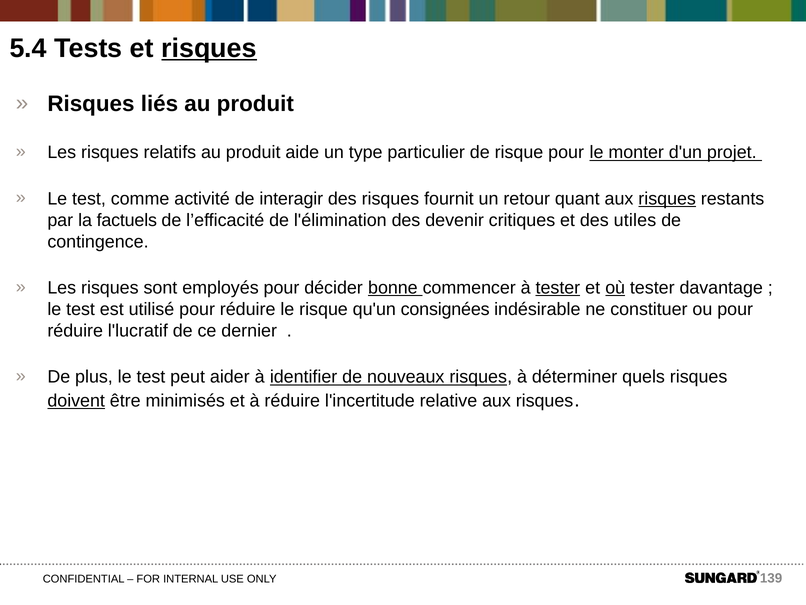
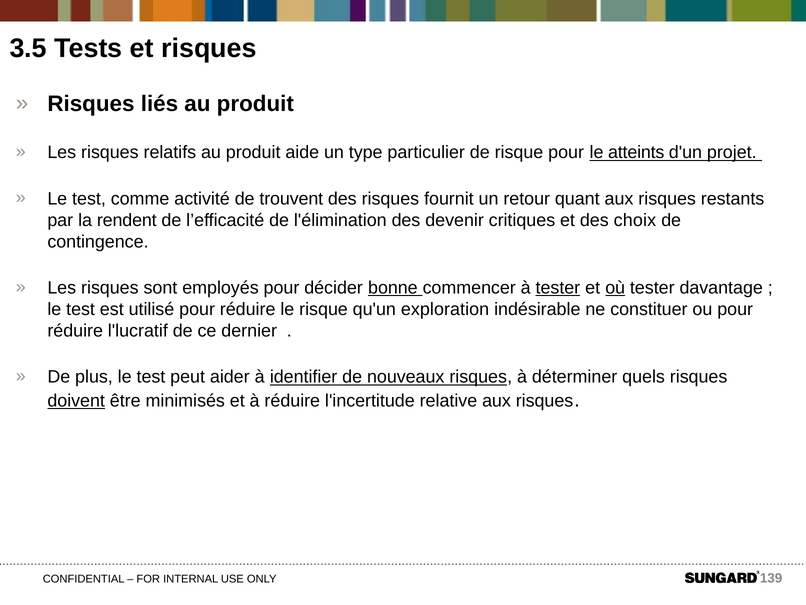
5.4: 5.4 -> 3.5
risques at (209, 48) underline: present -> none
monter: monter -> atteints
interagir: interagir -> trouvent
risques at (667, 198) underline: present -> none
factuels: factuels -> rendent
utiles: utiles -> choix
consignées: consignées -> exploration
